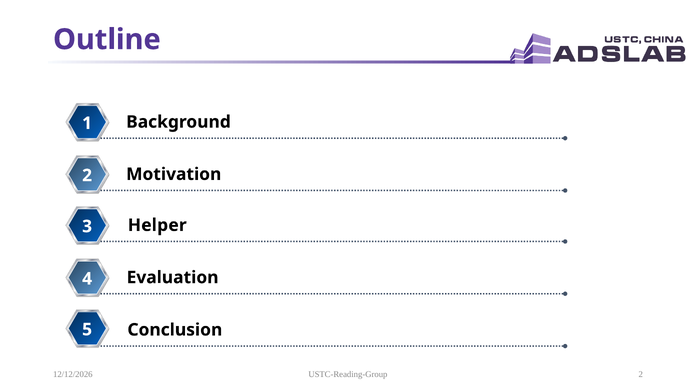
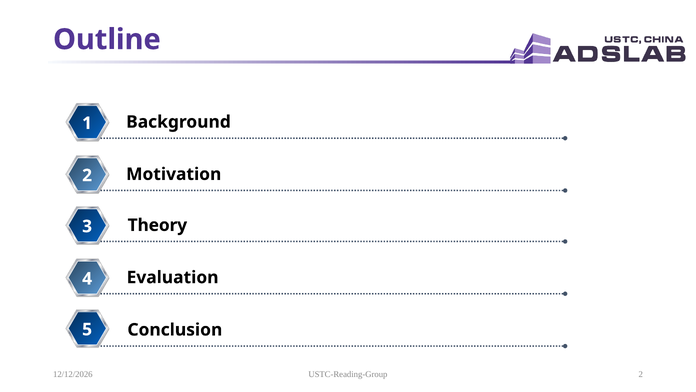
Helper: Helper -> Theory
